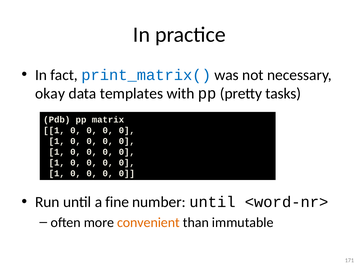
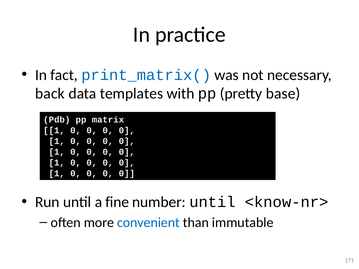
okay: okay -> back
tasks: tasks -> base
<word-nr>: <word-nr> -> <know-nr>
convenient colour: orange -> blue
